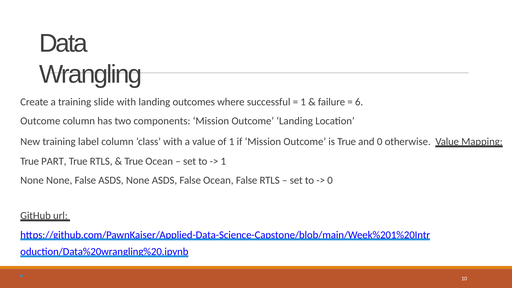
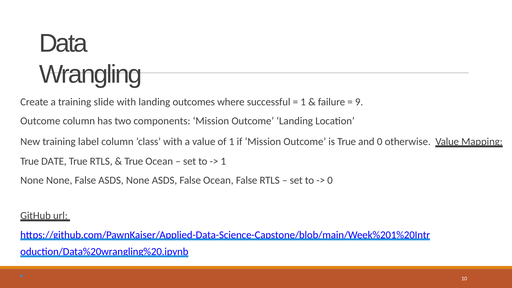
6: 6 -> 9
PART: PART -> DATE
